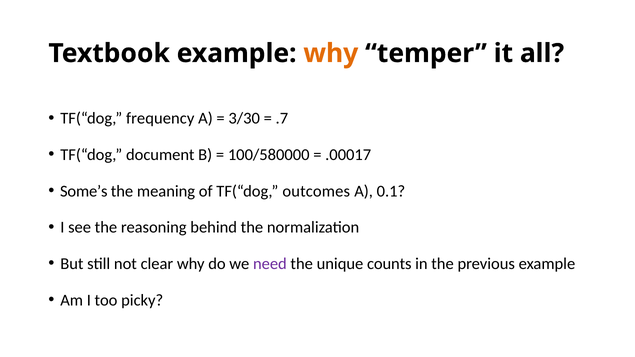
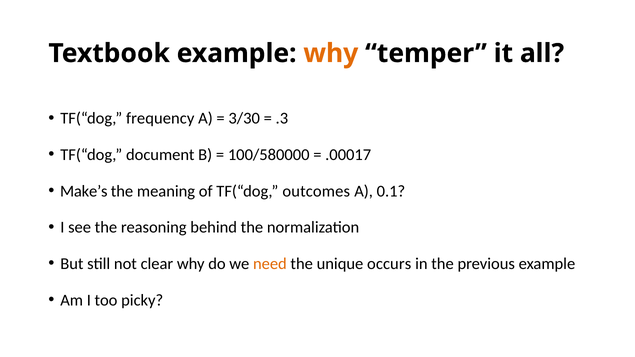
.7: .7 -> .3
Some’s: Some’s -> Make’s
need colour: purple -> orange
counts: counts -> occurs
